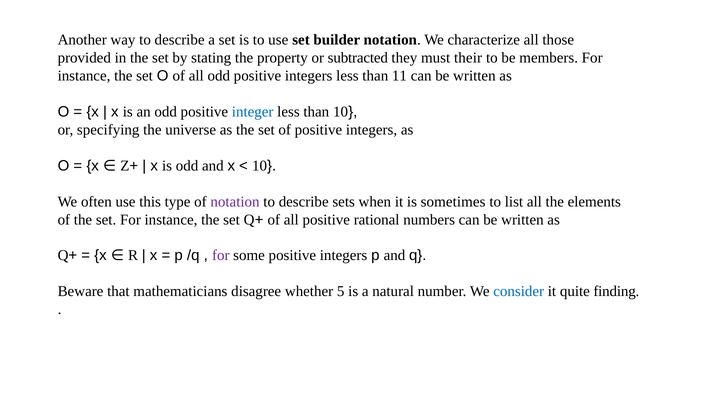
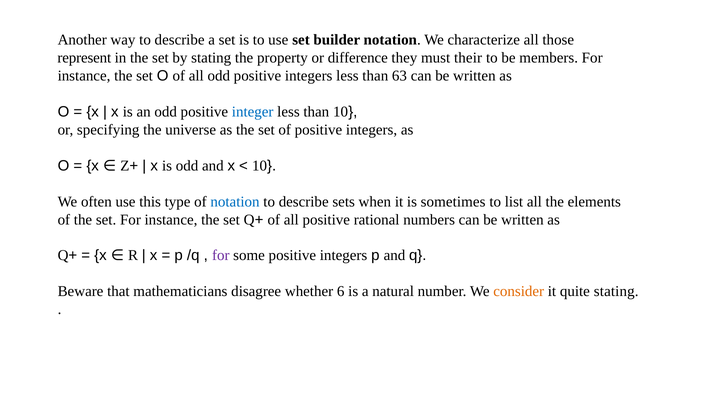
provided: provided -> represent
subtracted: subtracted -> difference
11: 11 -> 63
notation at (235, 202) colour: purple -> blue
5: 5 -> 6
consider colour: blue -> orange
quite finding: finding -> stating
